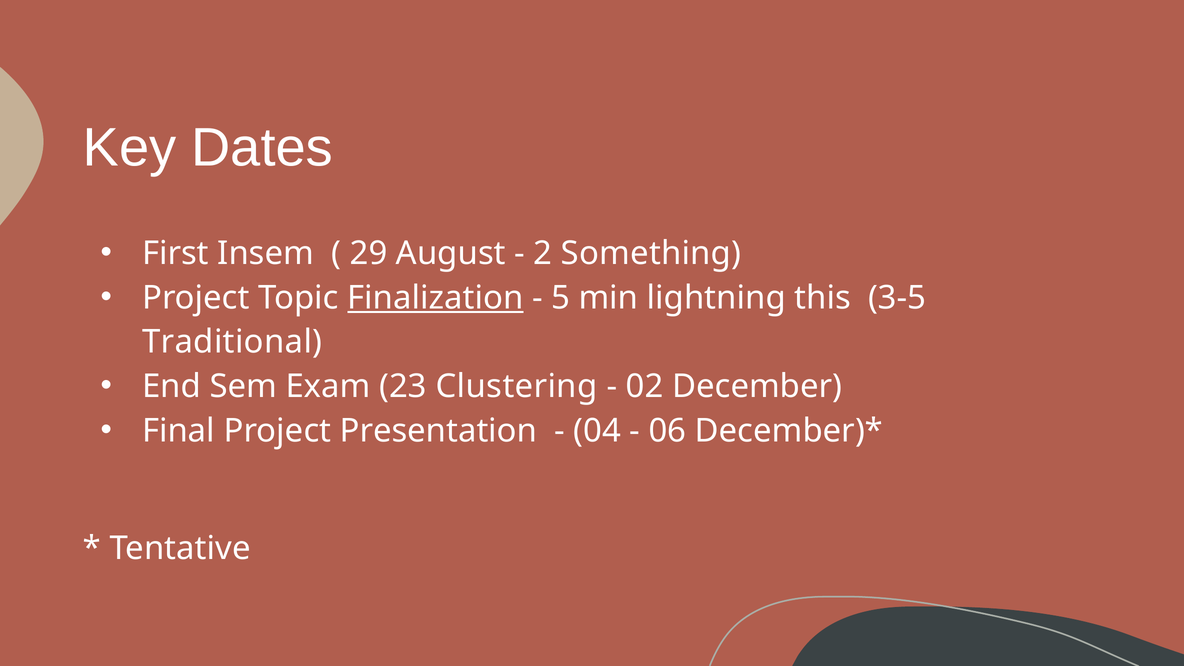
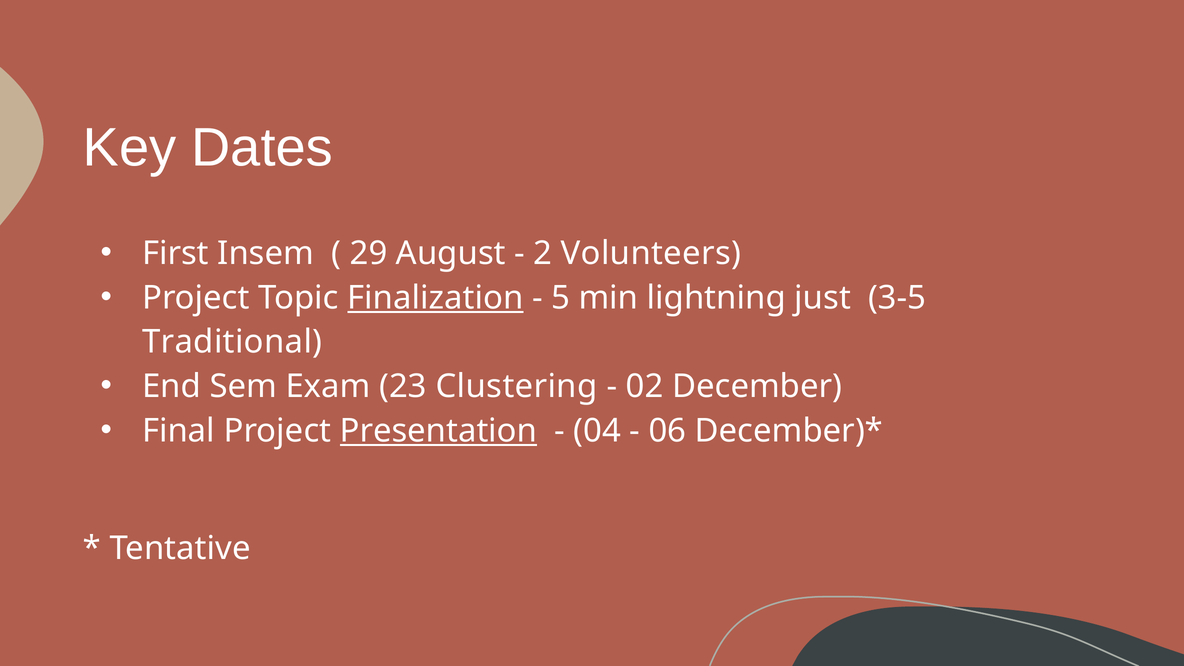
Something: Something -> Volunteers
this: this -> just
Presentation underline: none -> present
